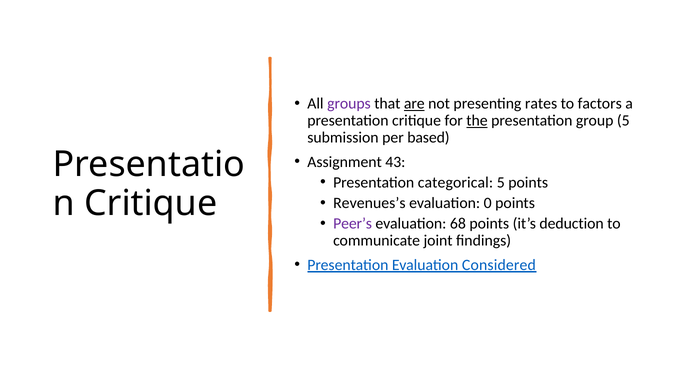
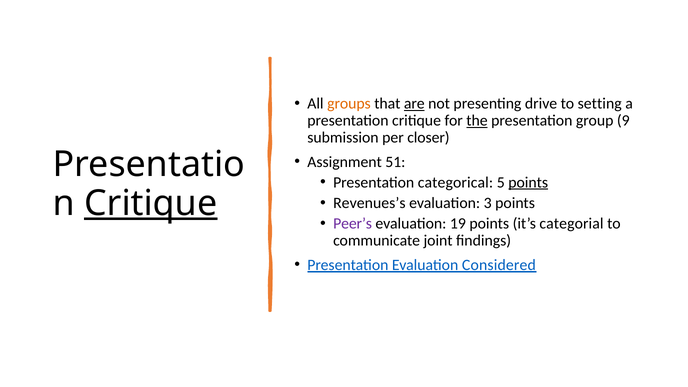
groups colour: purple -> orange
rates: rates -> drive
factors: factors -> setting
group 5: 5 -> 9
based: based -> closer
43: 43 -> 51
points at (528, 182) underline: none -> present
Critique at (151, 203) underline: none -> present
0: 0 -> 3
68: 68 -> 19
deduction: deduction -> categorial
